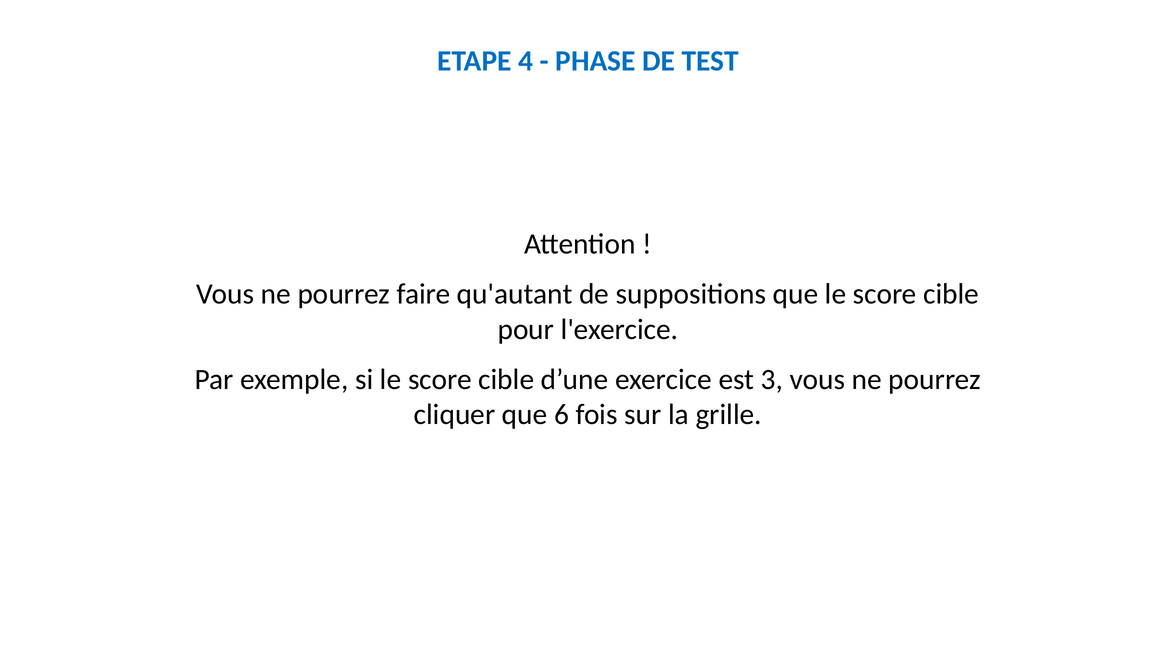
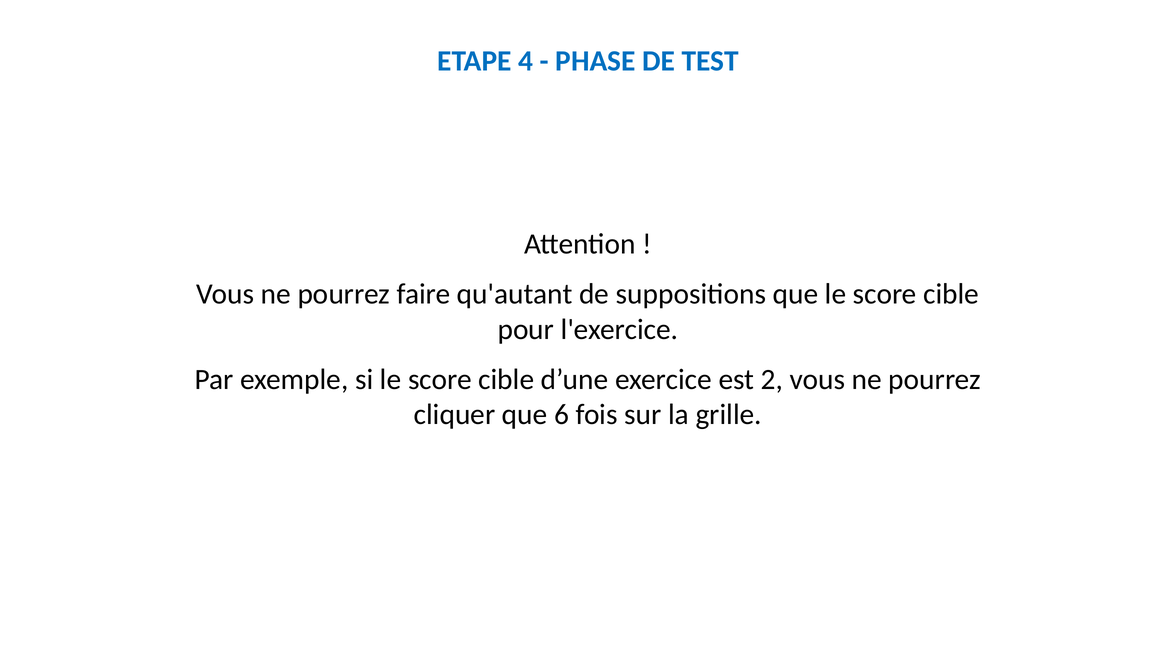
3: 3 -> 2
